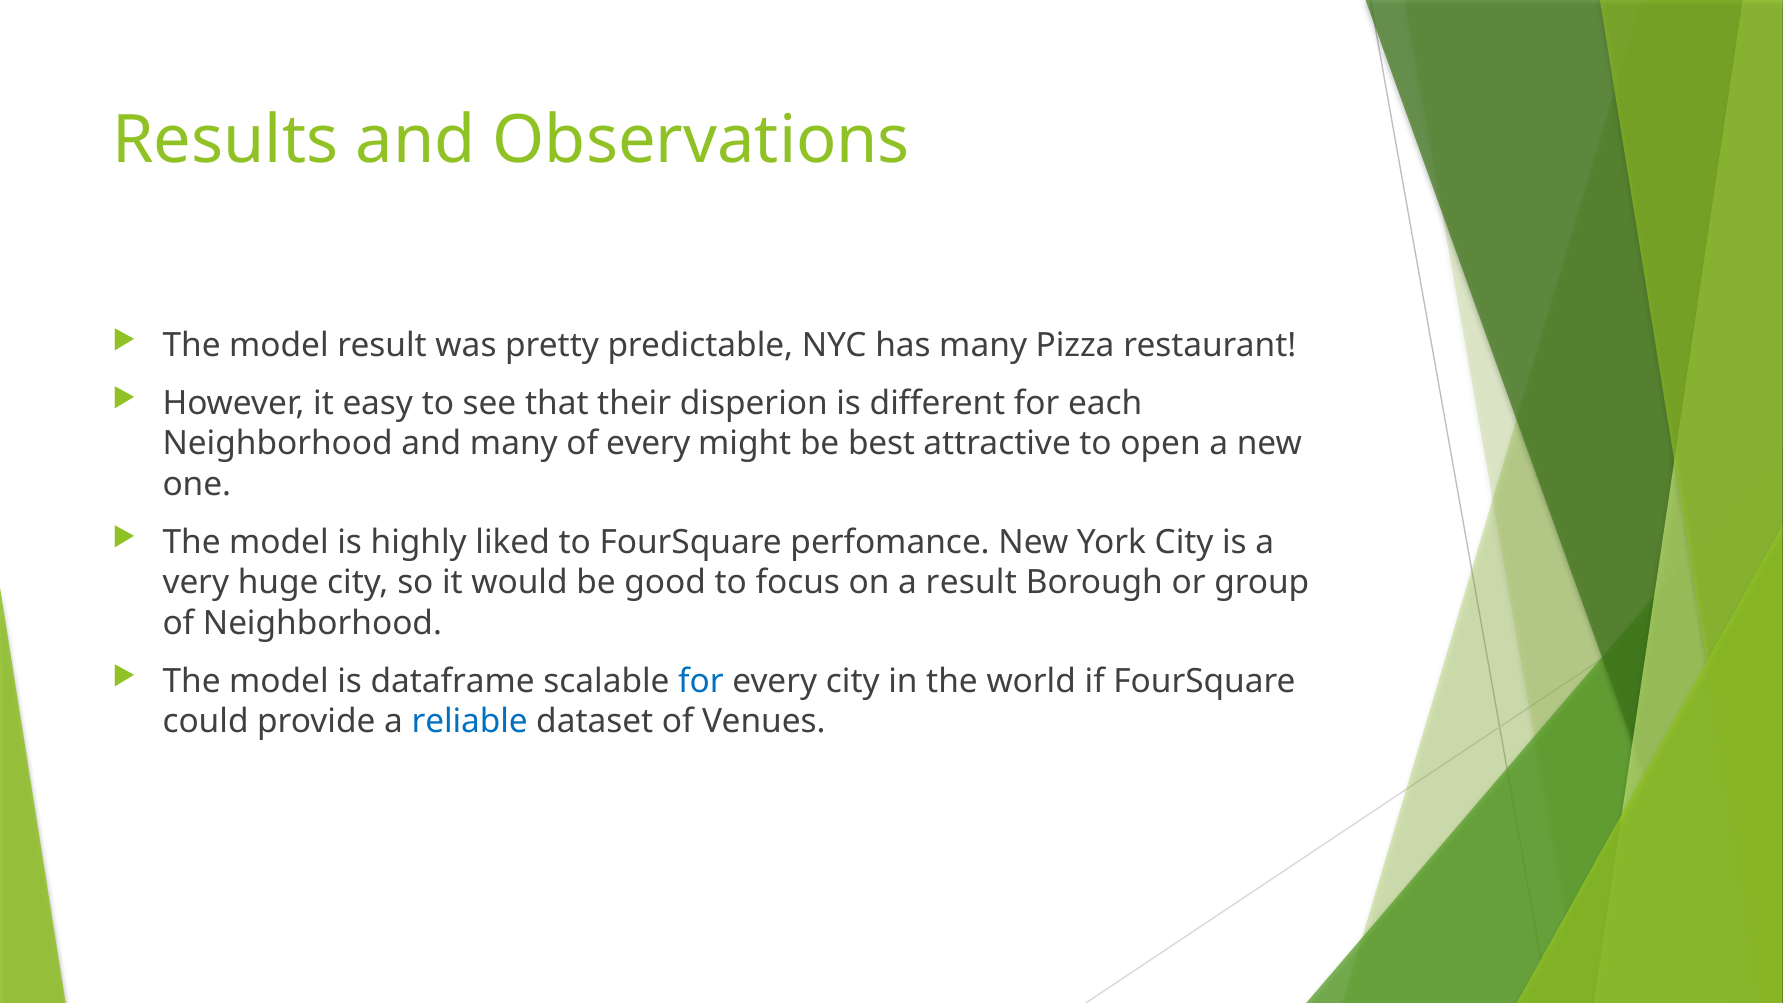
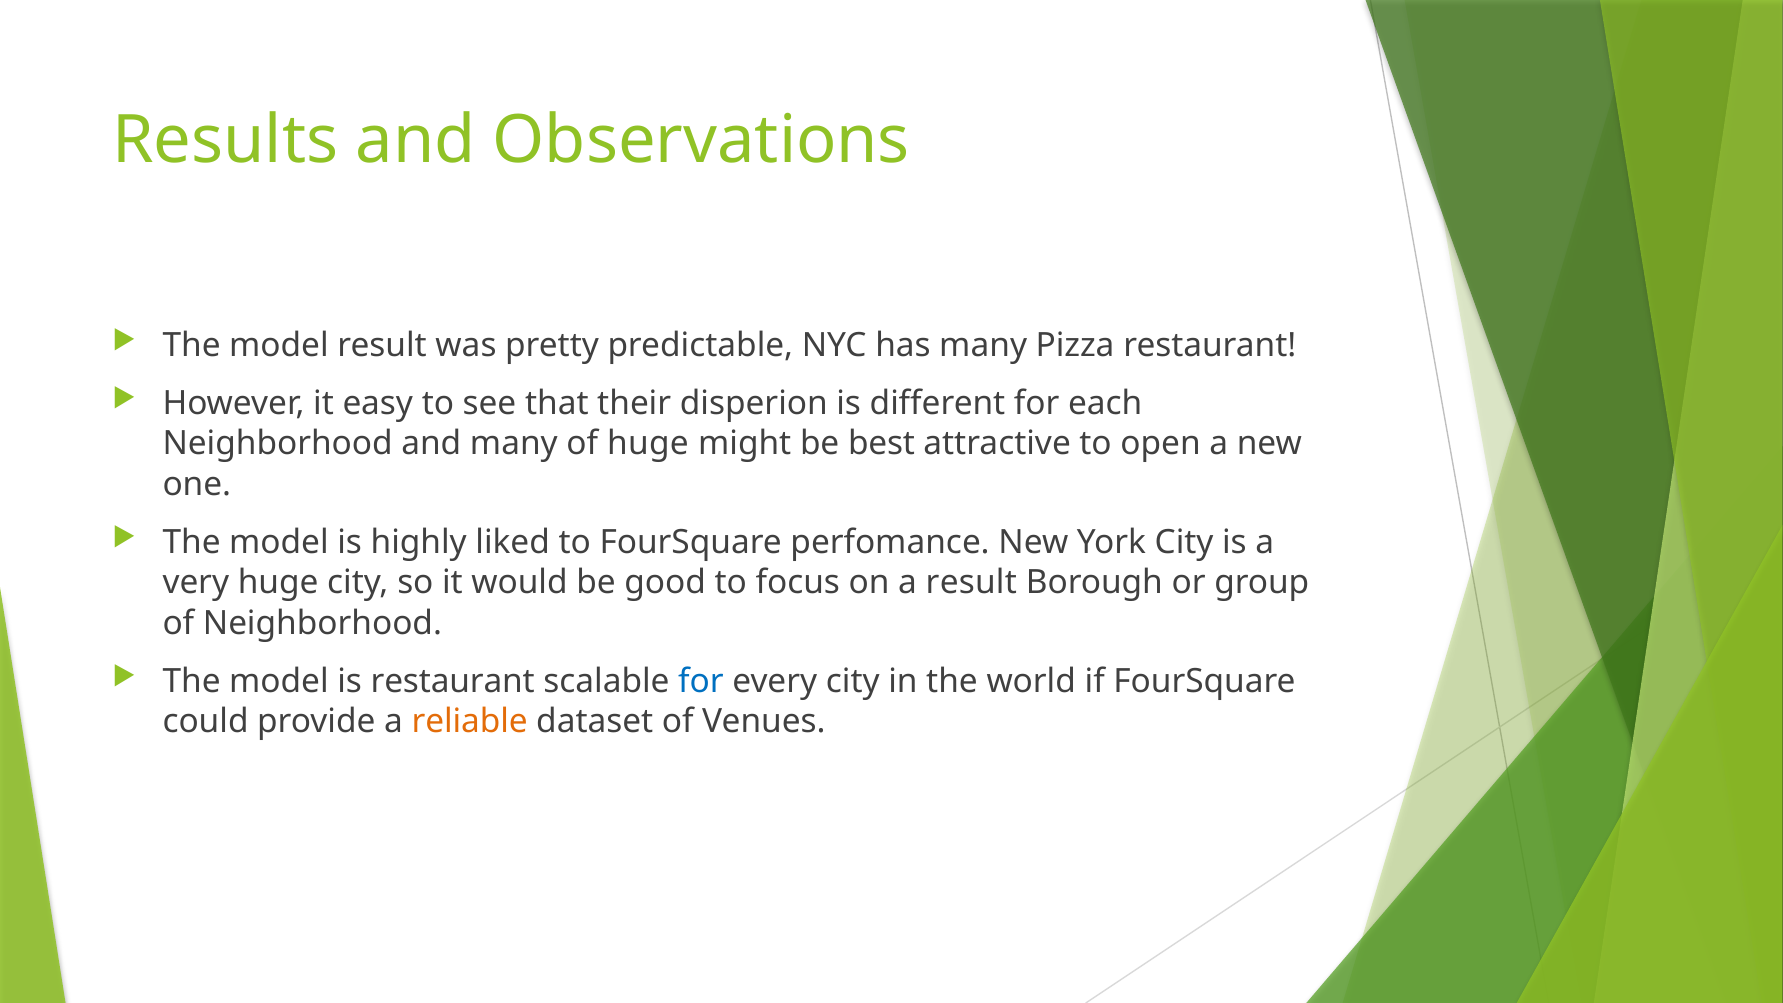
of every: every -> huge
is dataframe: dataframe -> restaurant
reliable colour: blue -> orange
